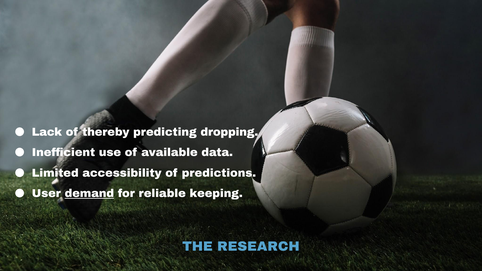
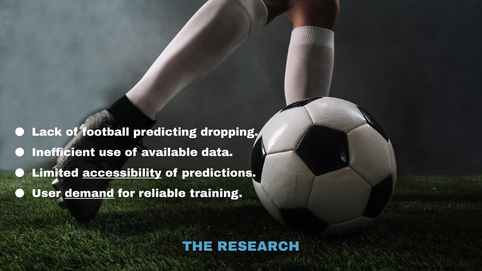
thereby: thereby -> football
accessibility underline: none -> present
keeping: keeping -> training
